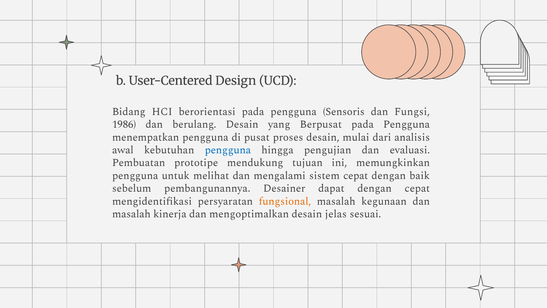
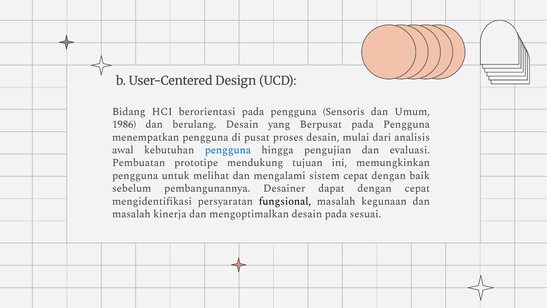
Fungsi: Fungsi -> Umum
fungsional colour: orange -> black
desain jelas: jelas -> pada
